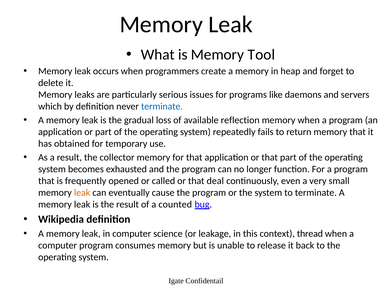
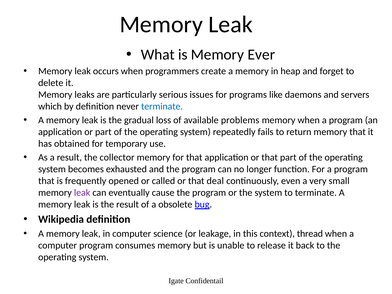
Tool: Tool -> Ever
reflection: reflection -> problems
leak at (82, 193) colour: orange -> purple
counted: counted -> obsolete
